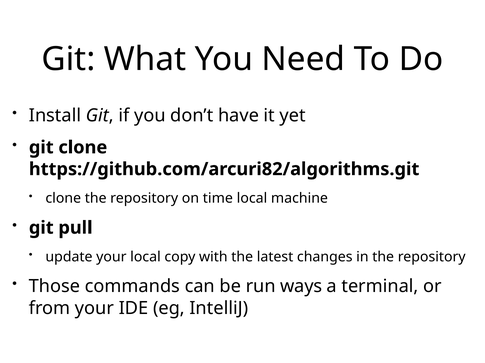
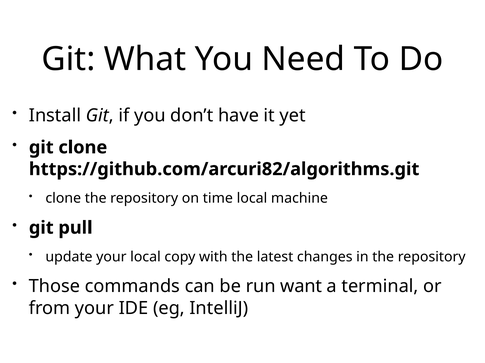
ways: ways -> want
